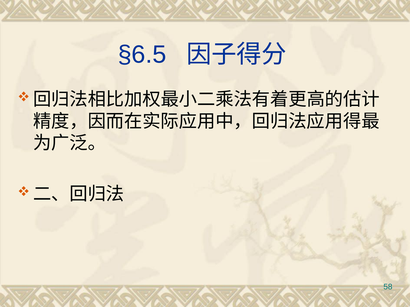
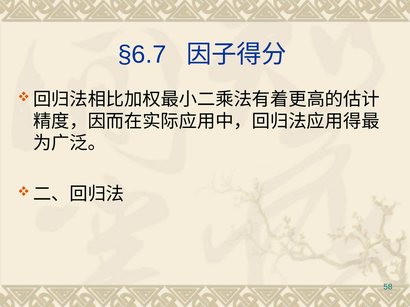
§6.5: §6.5 -> §6.7
